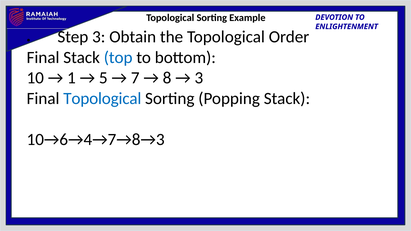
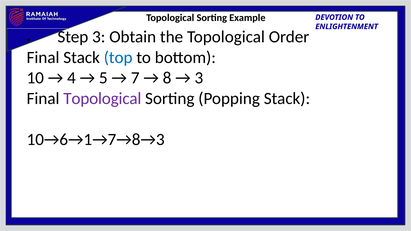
1: 1 -> 4
Topological at (102, 99) colour: blue -> purple
10→6→4→7→8→3: 10→6→4→7→8→3 -> 10→6→1→7→8→3
